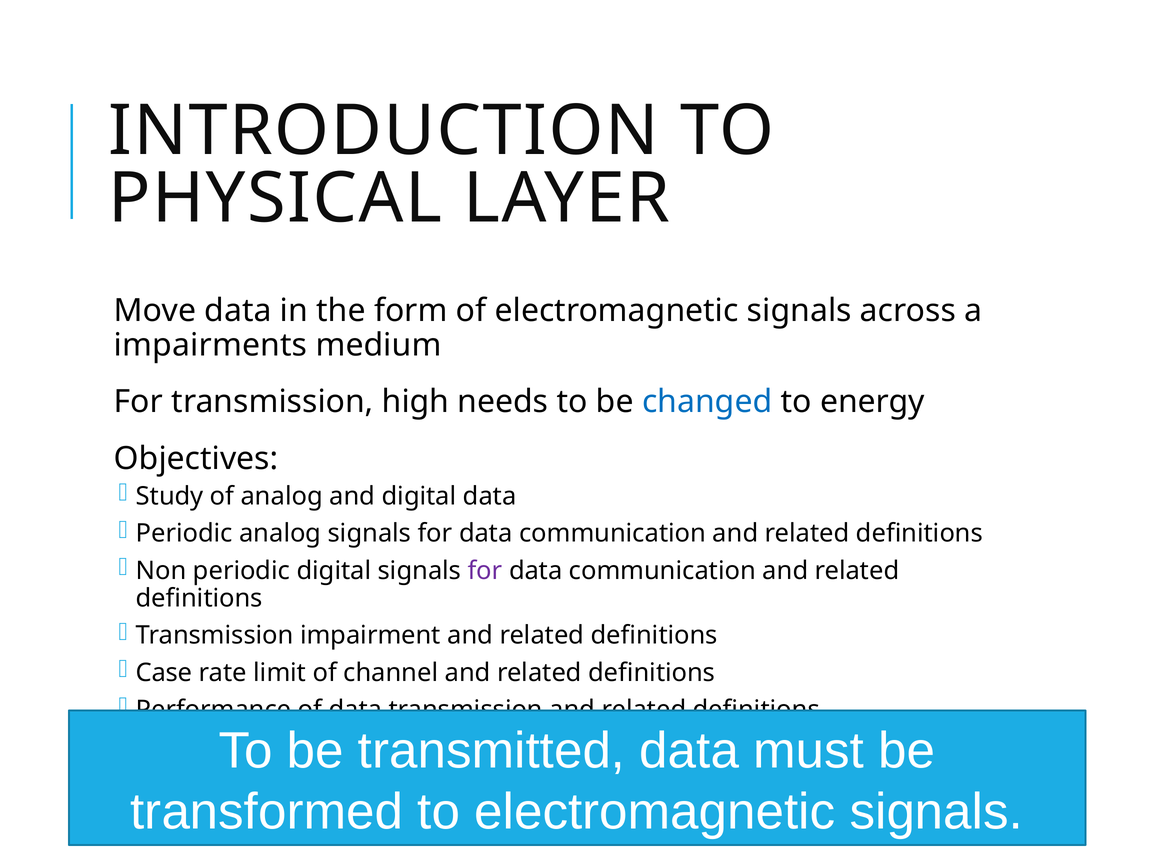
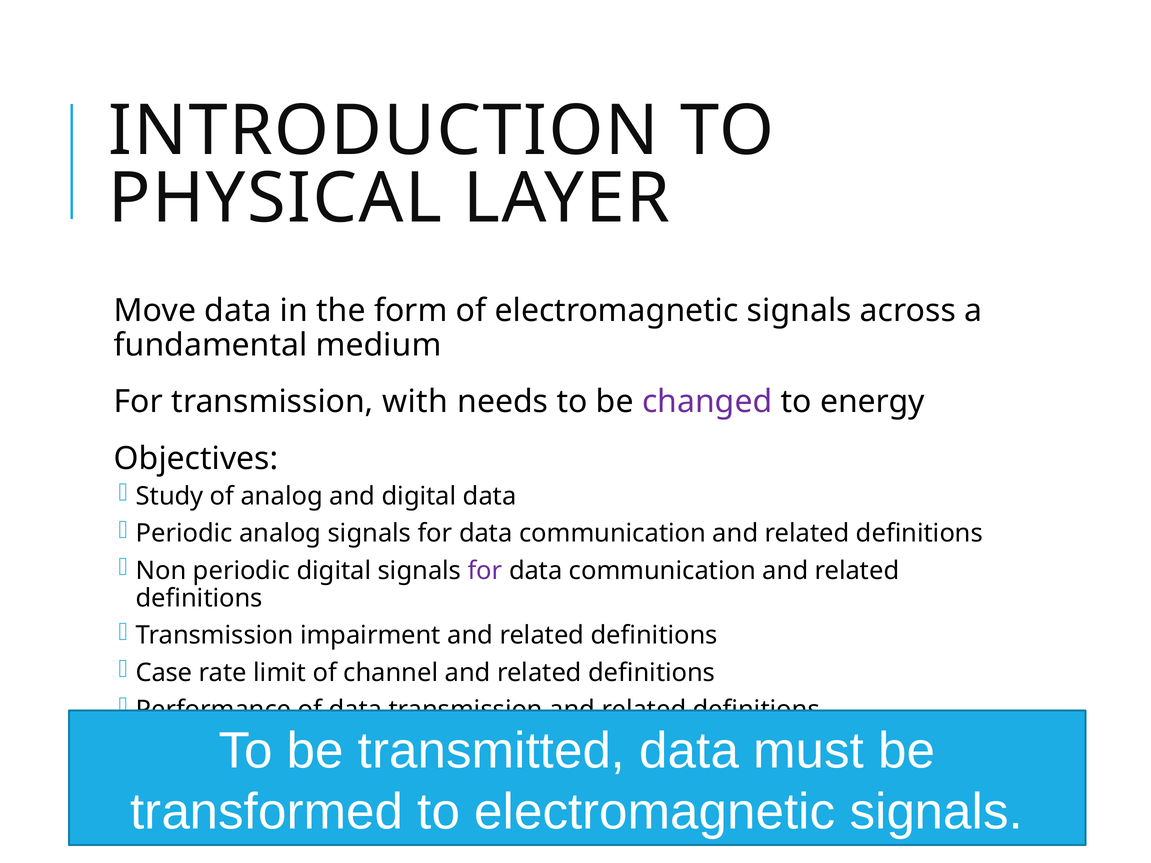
impairments: impairments -> fundamental
high: high -> with
changed colour: blue -> purple
